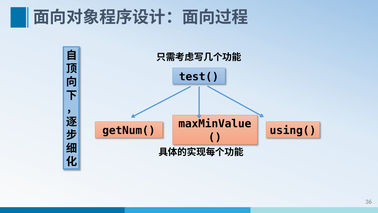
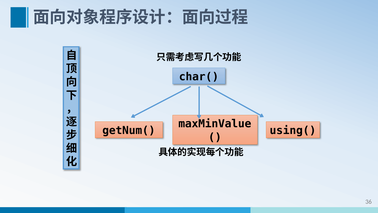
test(: test( -> char(
